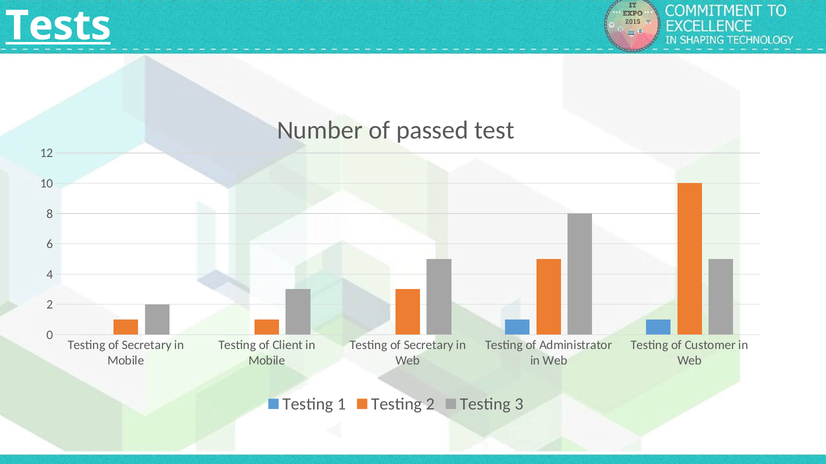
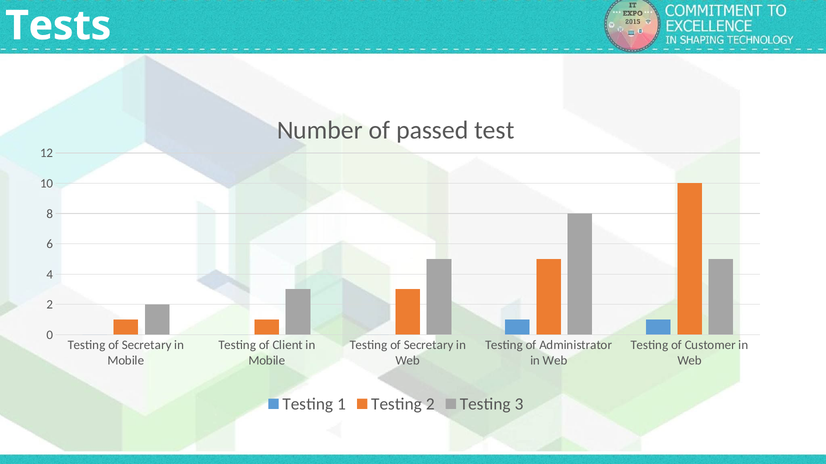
Tests underline: present -> none
